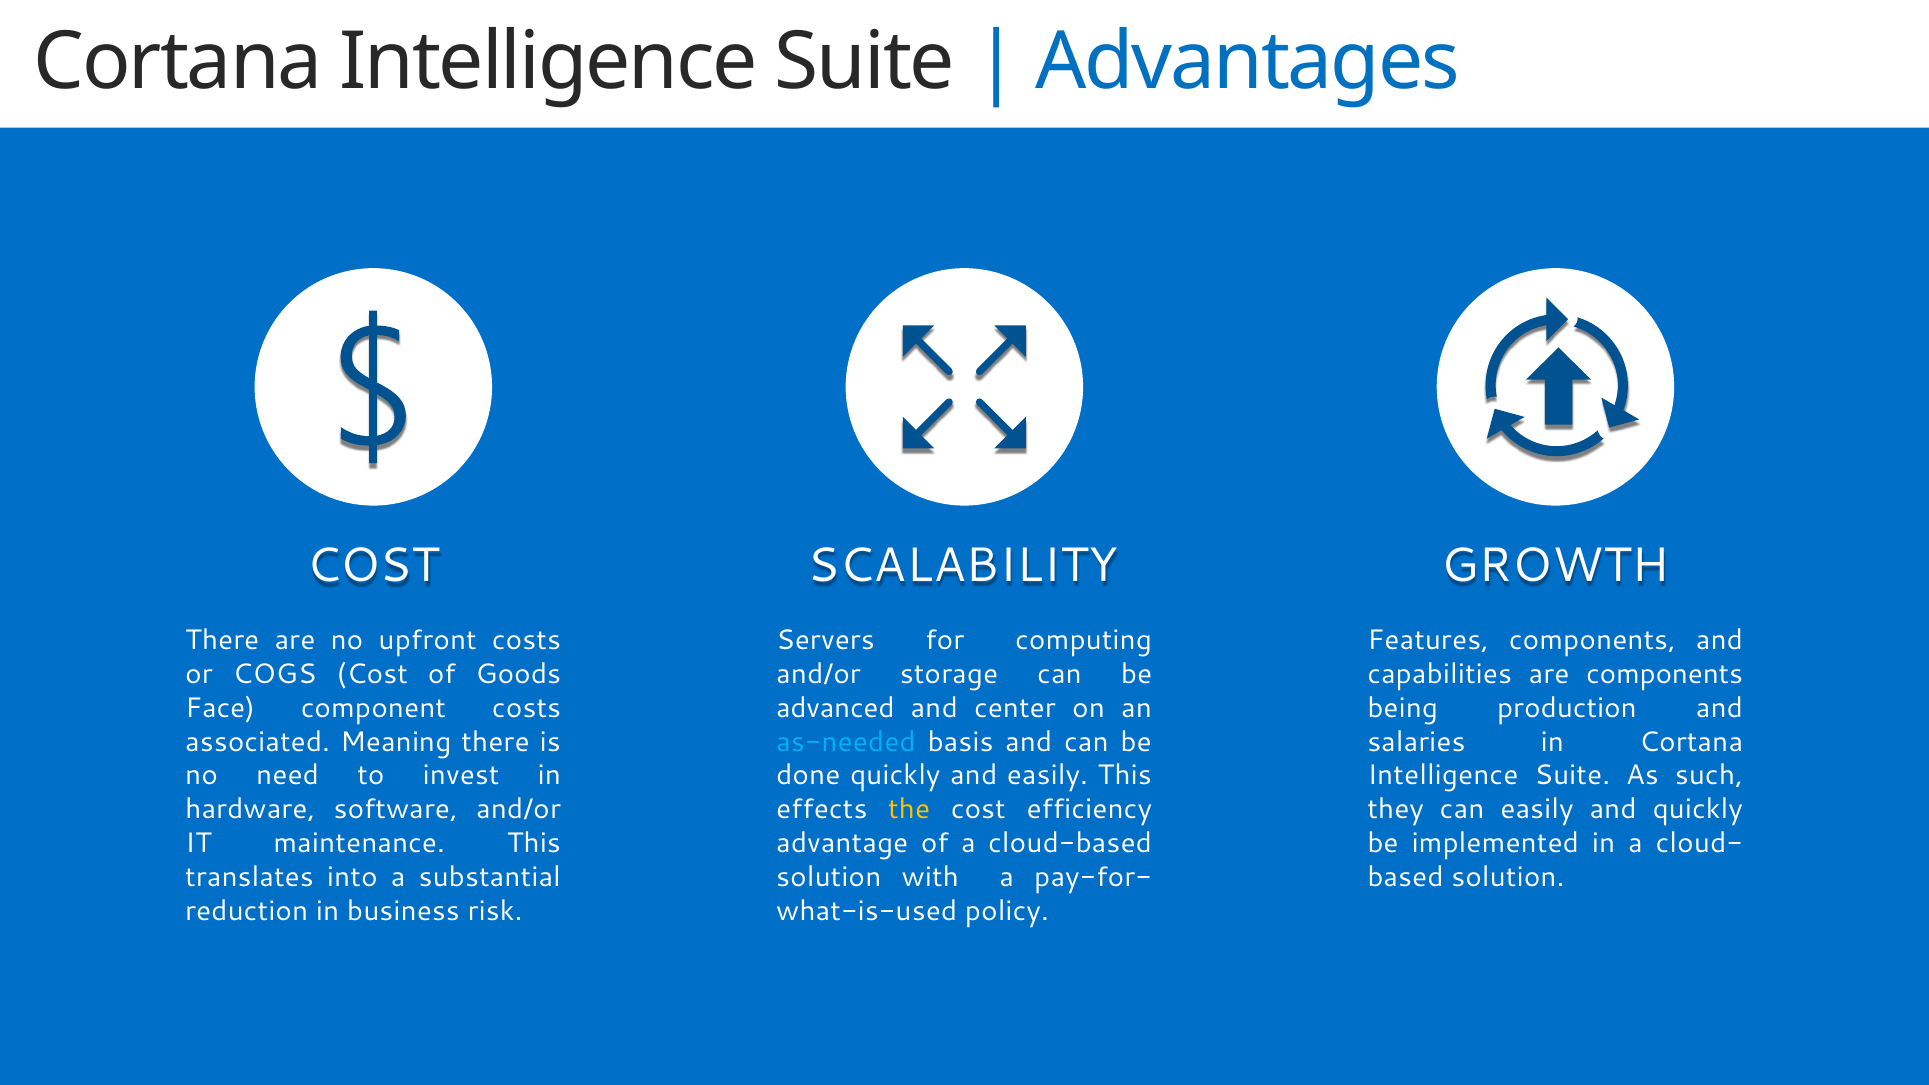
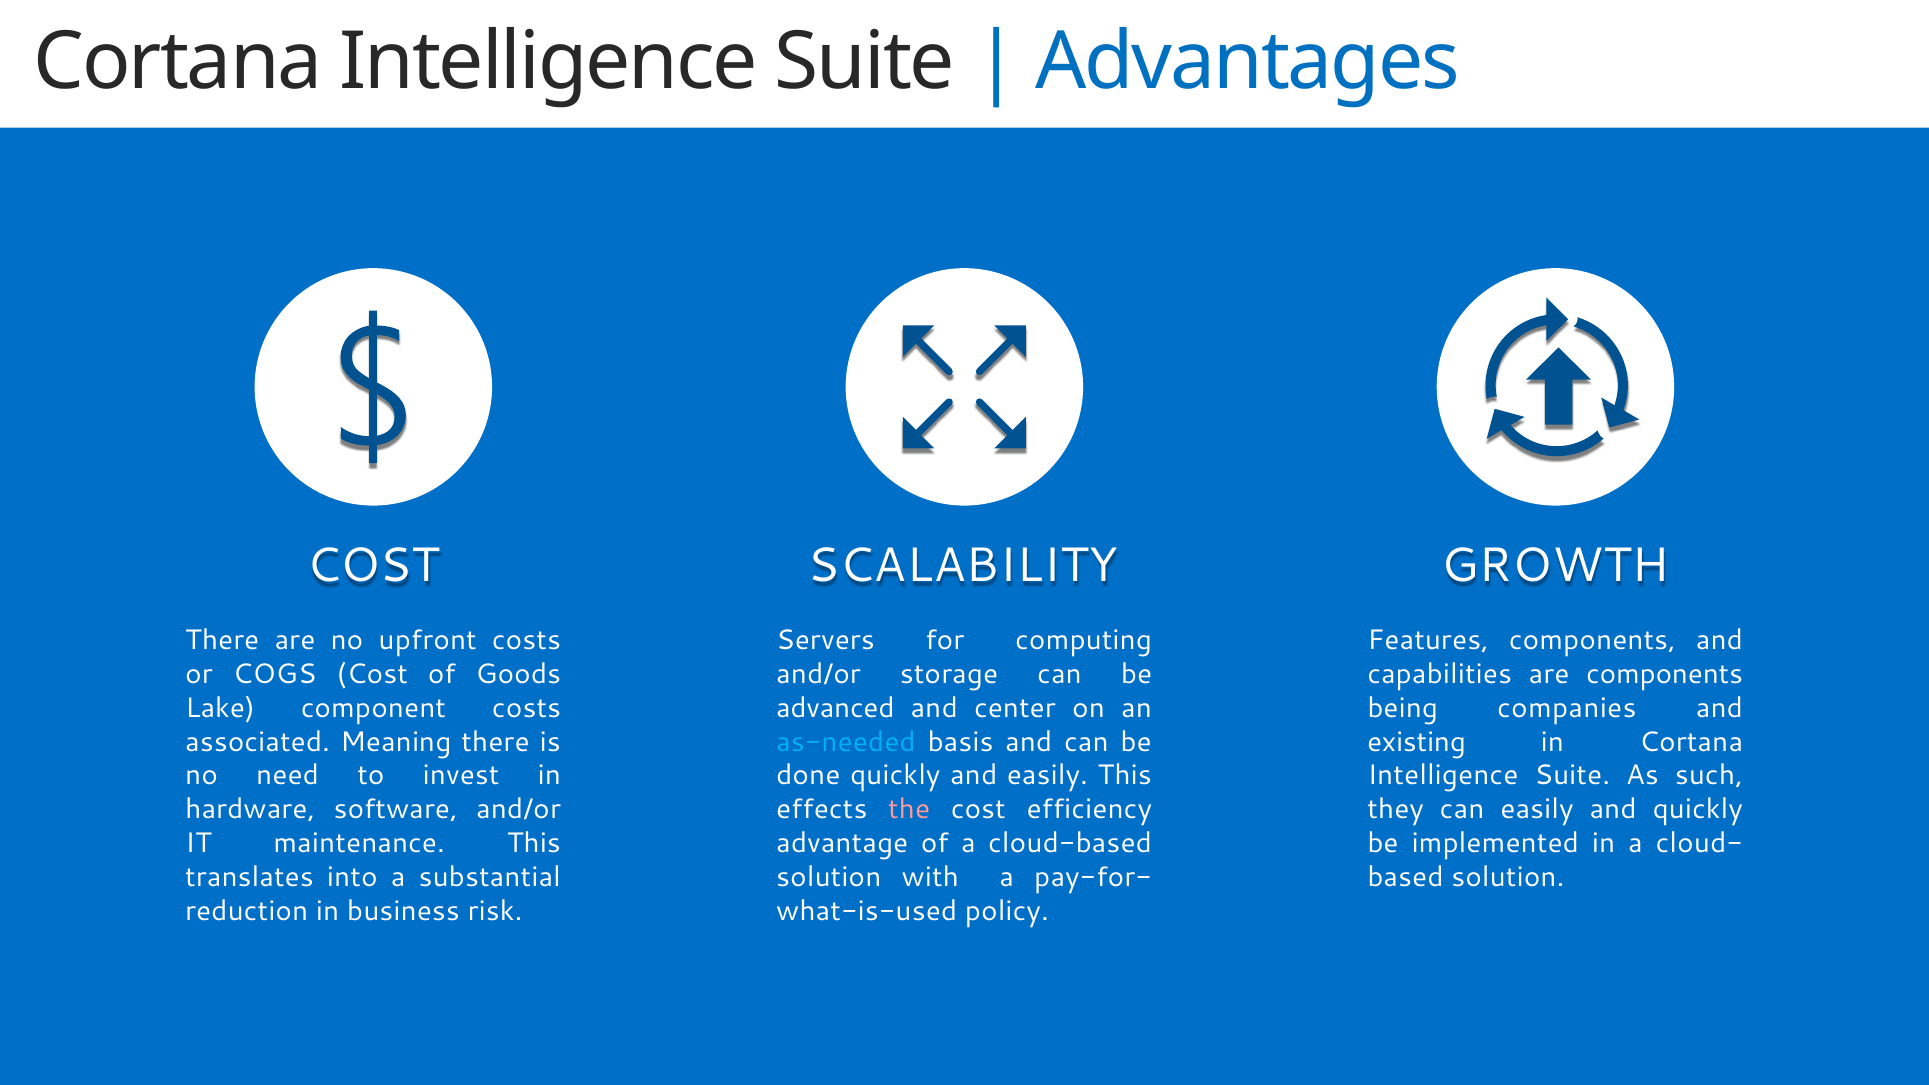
Face: Face -> Lake
production: production -> companies
salaries: salaries -> existing
the colour: yellow -> pink
